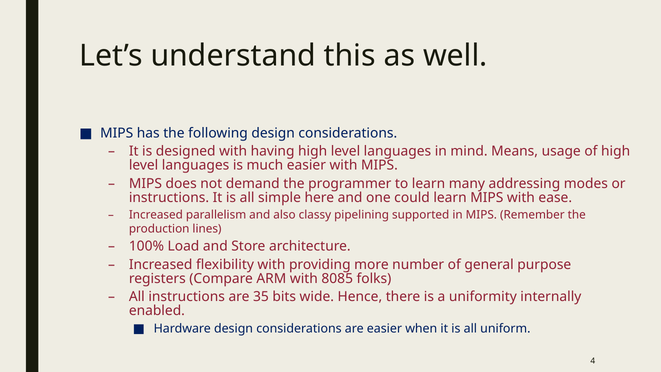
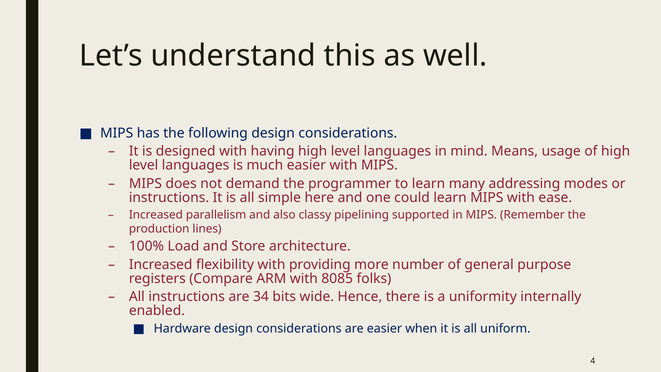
35: 35 -> 34
